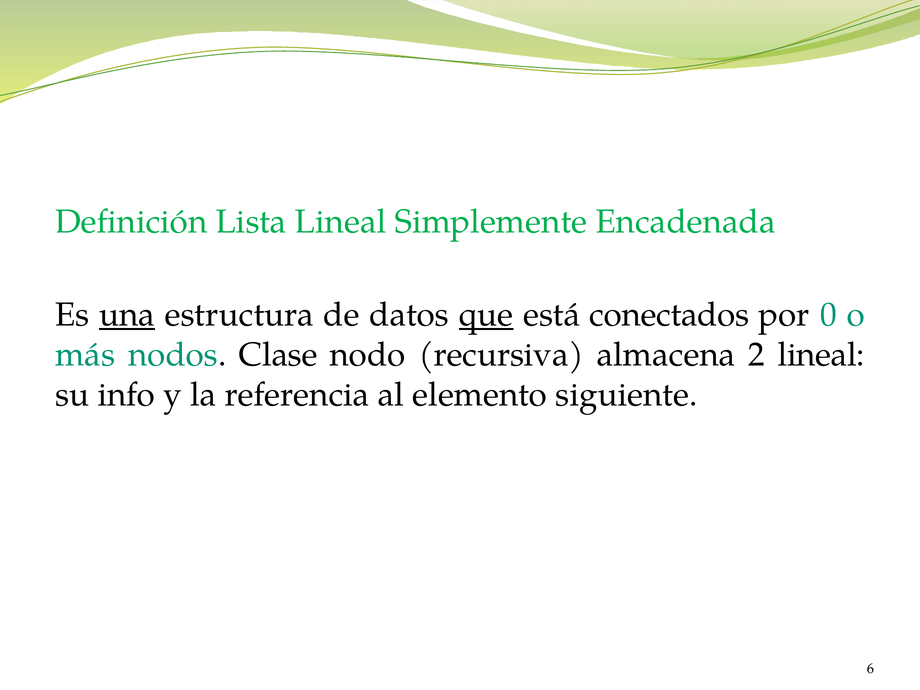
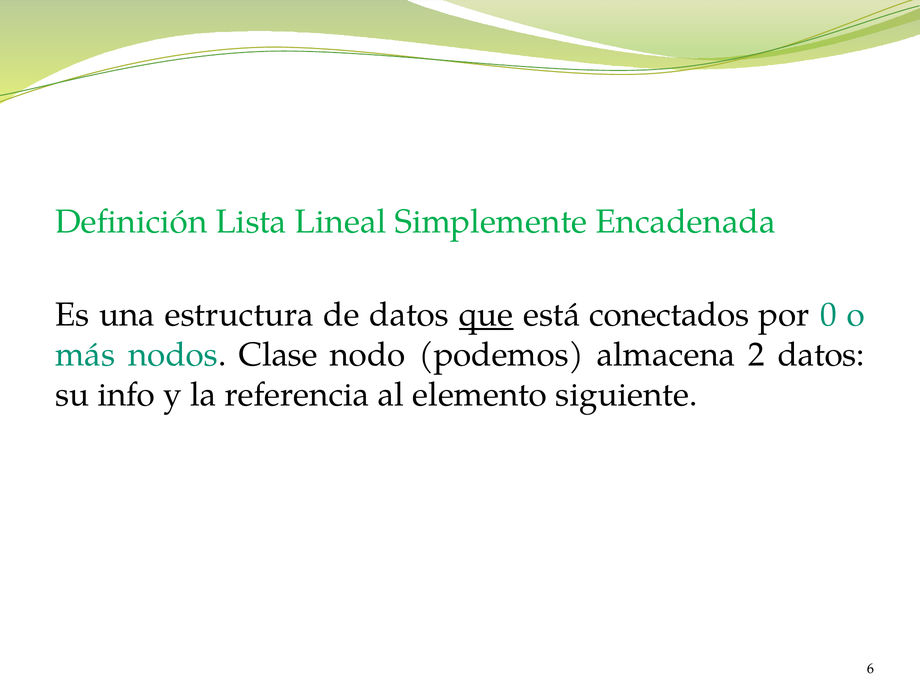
una underline: present -> none
recursiva: recursiva -> podemos
2 lineal: lineal -> datos
